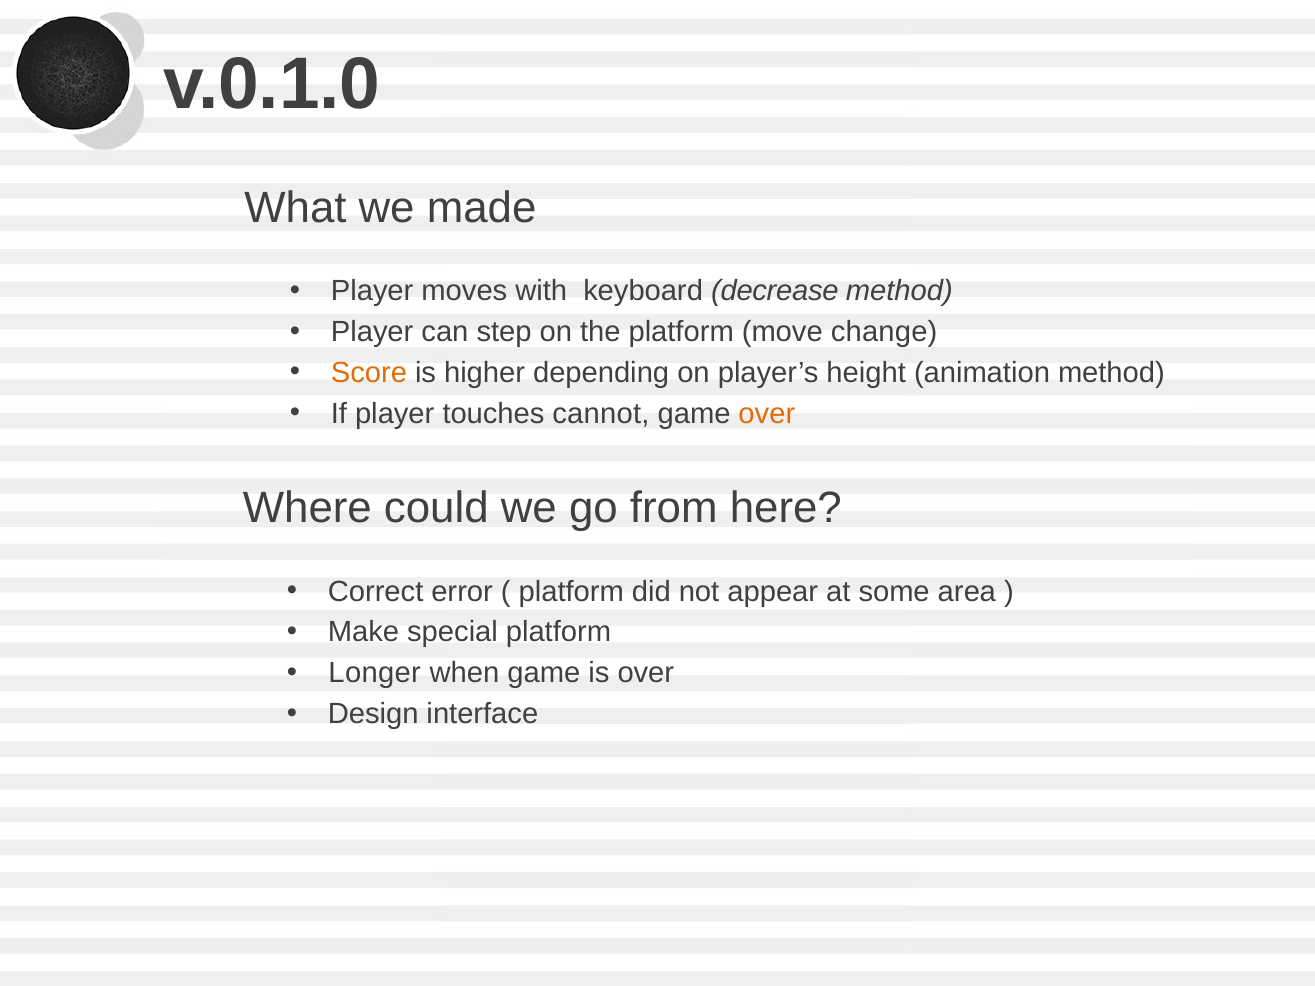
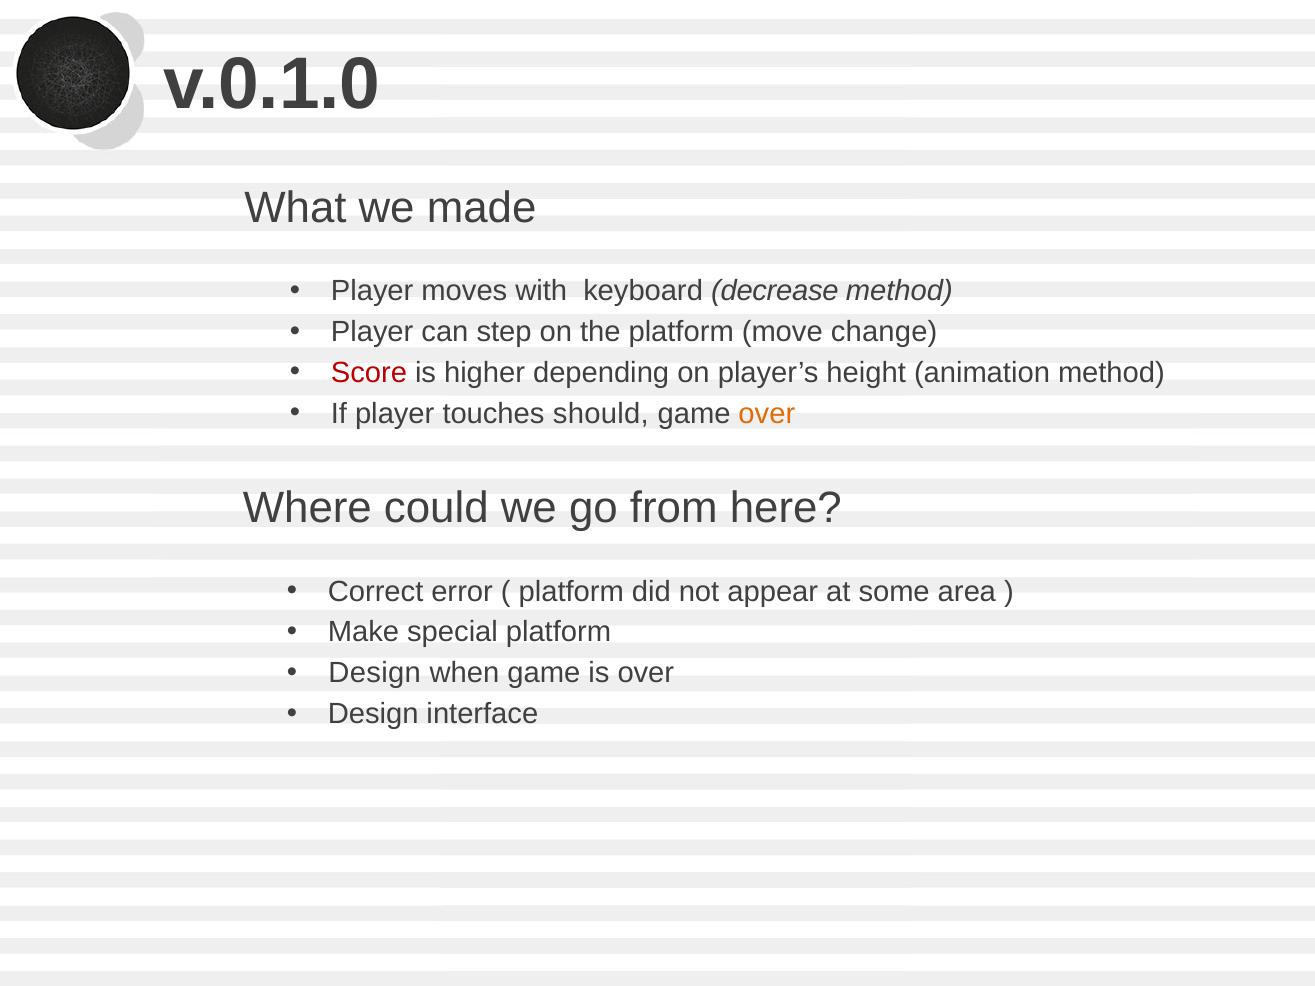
Score colour: orange -> red
cannot: cannot -> should
Longer at (375, 673): Longer -> Design
